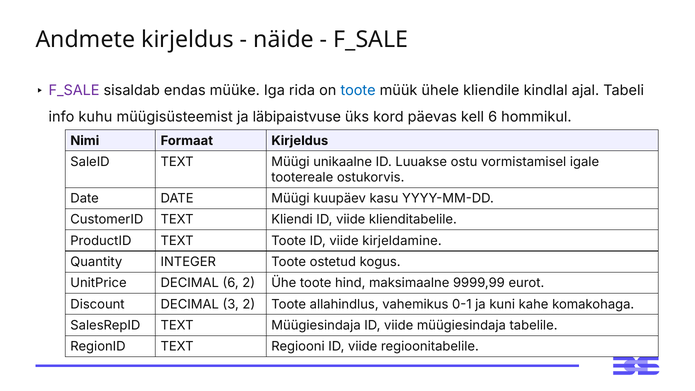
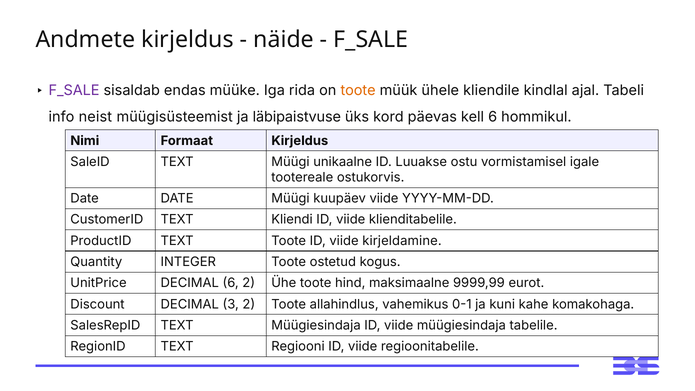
toote at (358, 91) colour: blue -> orange
kuhu: kuhu -> neist
kuupäev kasu: kasu -> viide
